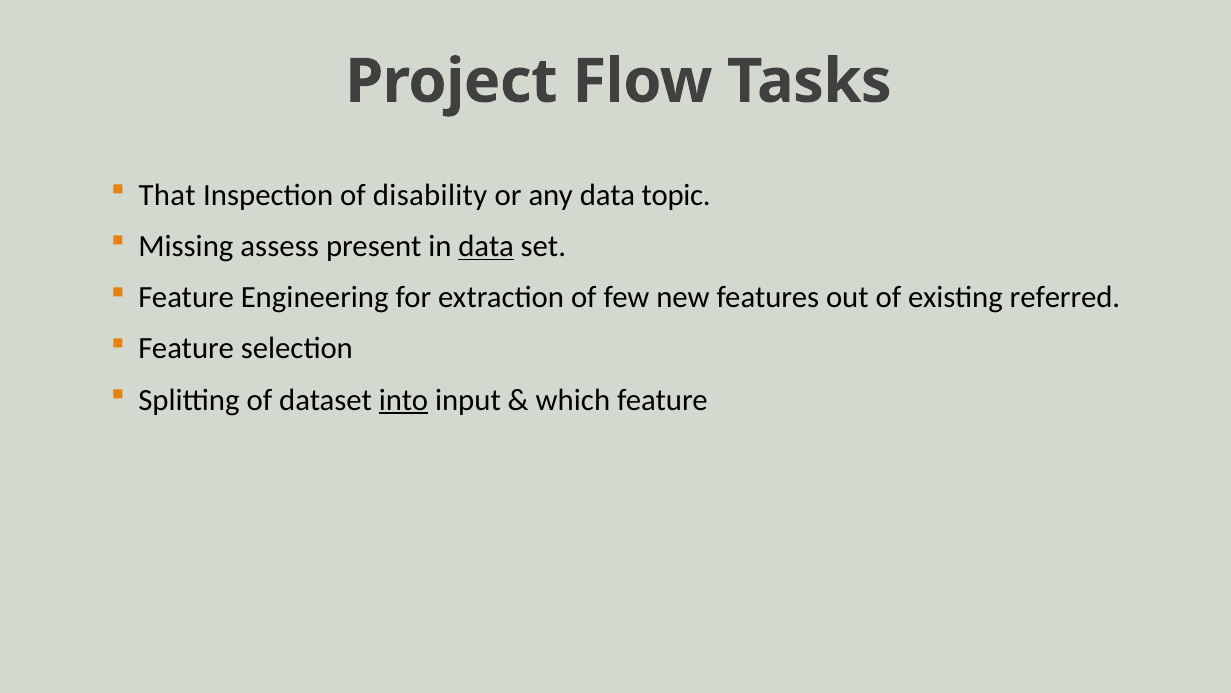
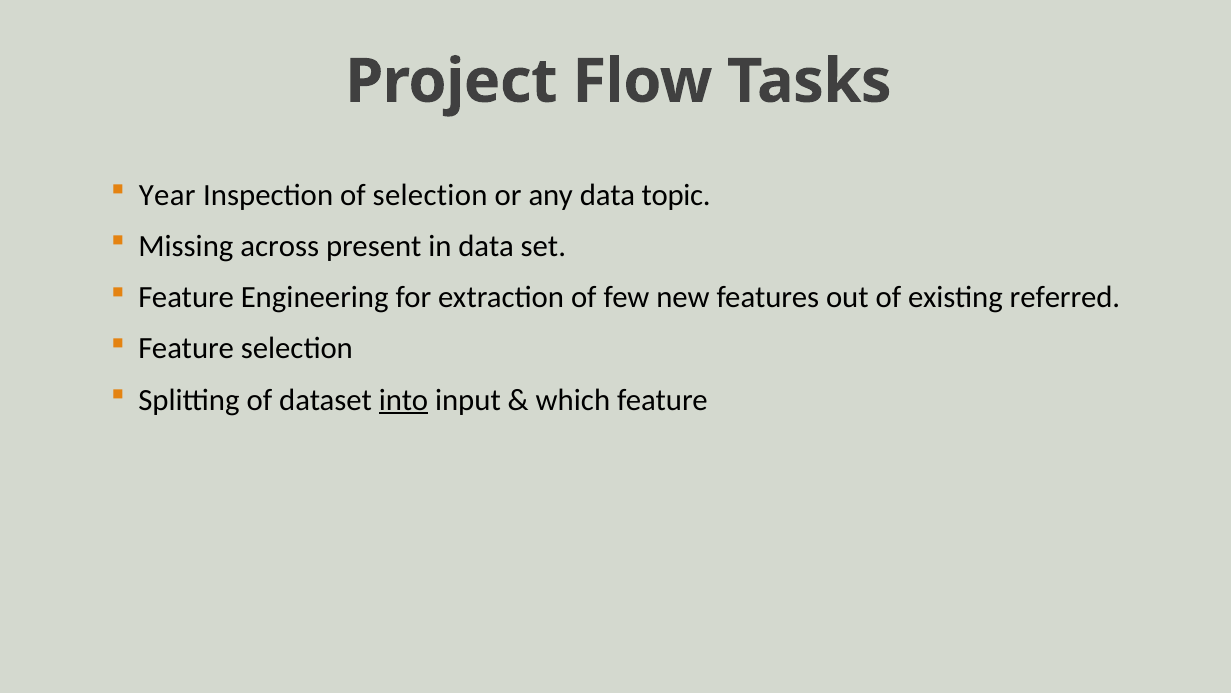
That: That -> Year
of disability: disability -> selection
assess: assess -> across
data at (486, 246) underline: present -> none
